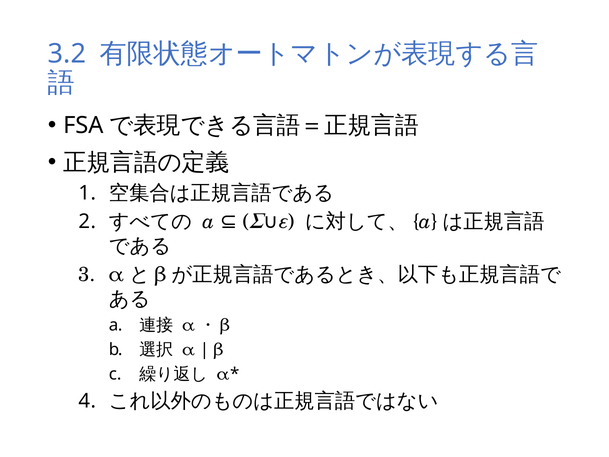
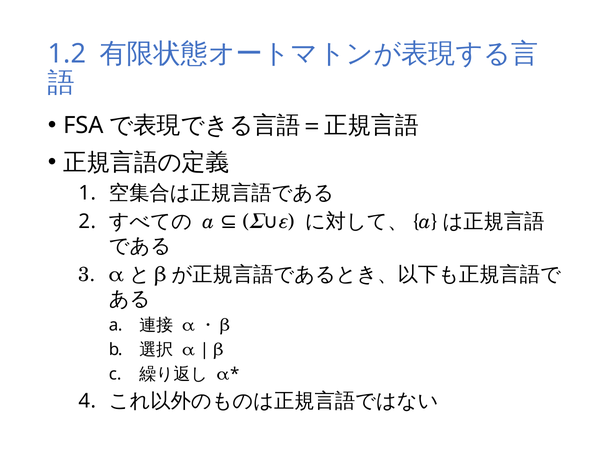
3.2: 3.2 -> 1.2
